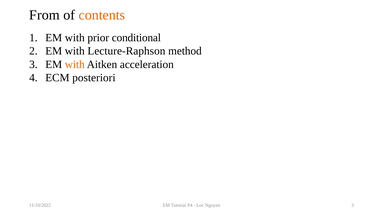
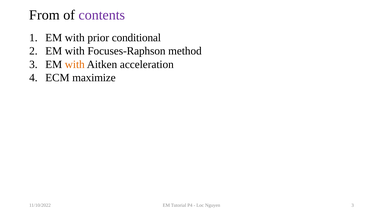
contents colour: orange -> purple
Lecture-Raphson: Lecture-Raphson -> Focuses-Raphson
posteriori: posteriori -> maximize
